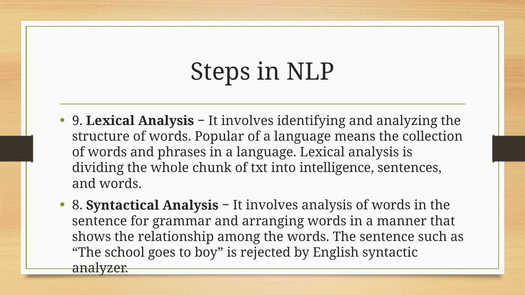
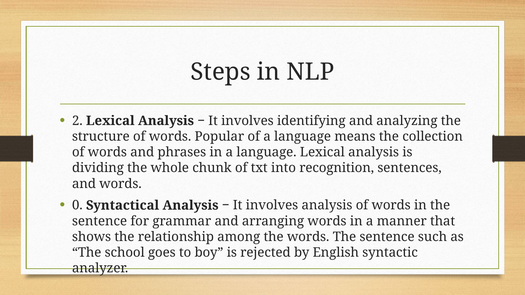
9: 9 -> 2
intelligence: intelligence -> recognition
8: 8 -> 0
